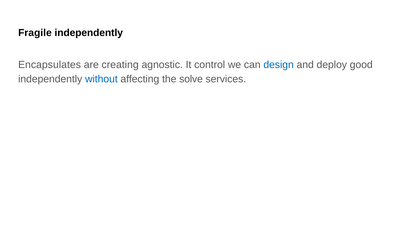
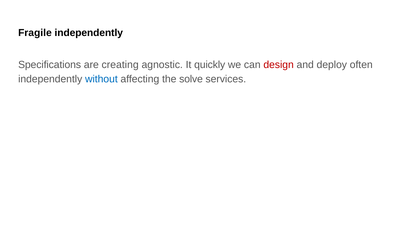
Encapsulates: Encapsulates -> Specifications
control: control -> quickly
design colour: blue -> red
good: good -> often
